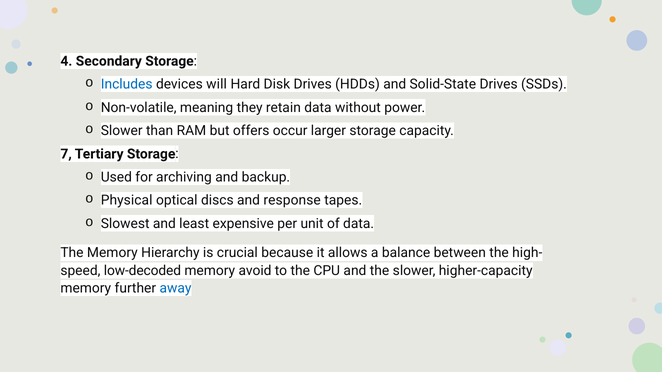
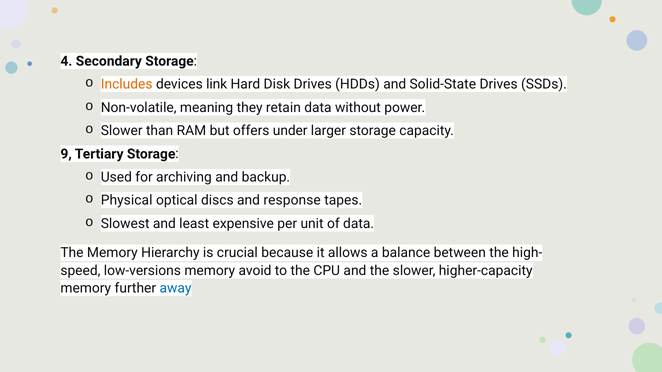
Includes colour: blue -> orange
will: will -> link
occur: occur -> under
7: 7 -> 9
low-decoded: low-decoded -> low-versions
